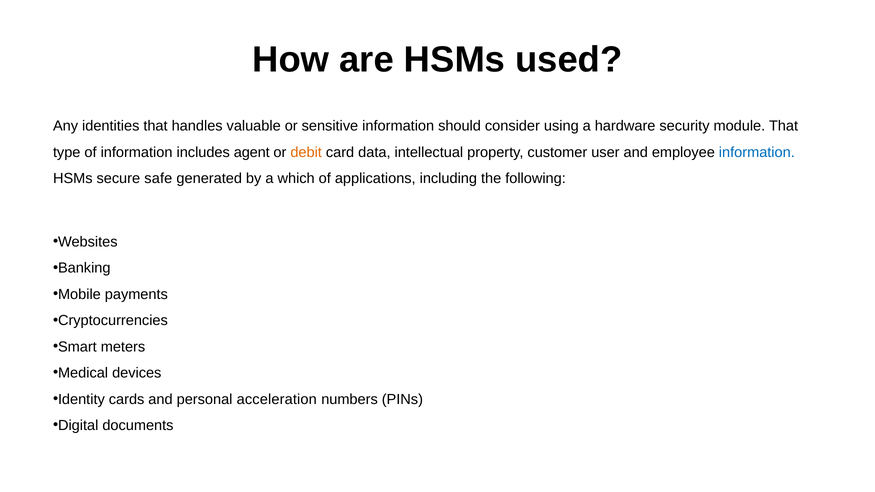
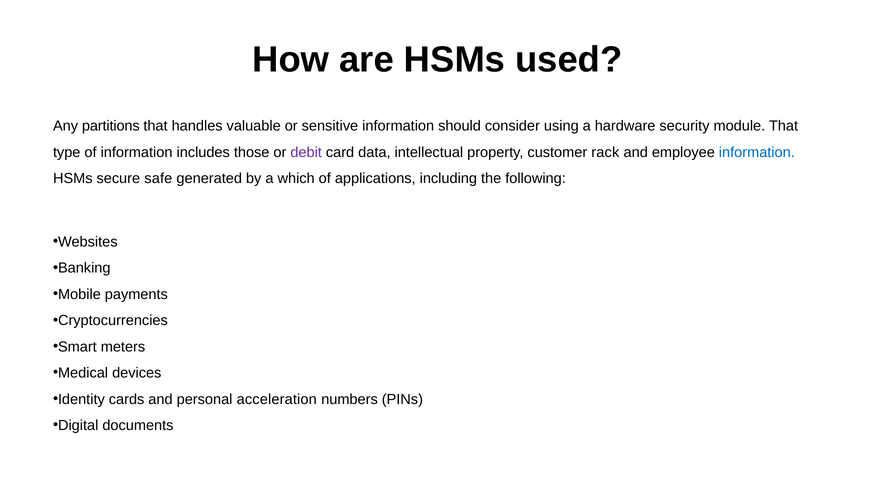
identities: identities -> partitions
agent: agent -> those
debit colour: orange -> purple
user: user -> rack
